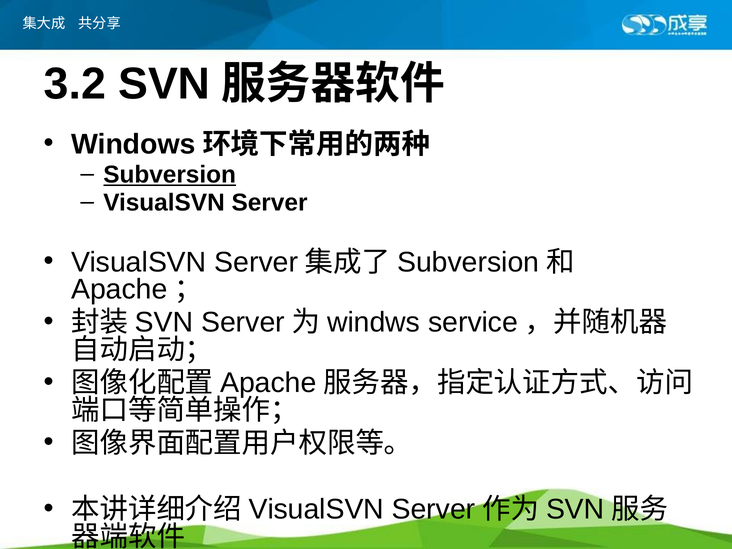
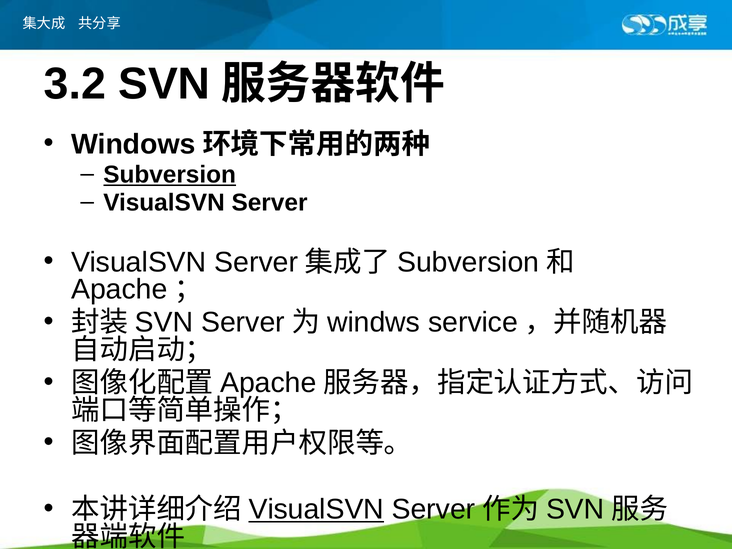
VisualSVN at (316, 509) underline: none -> present
